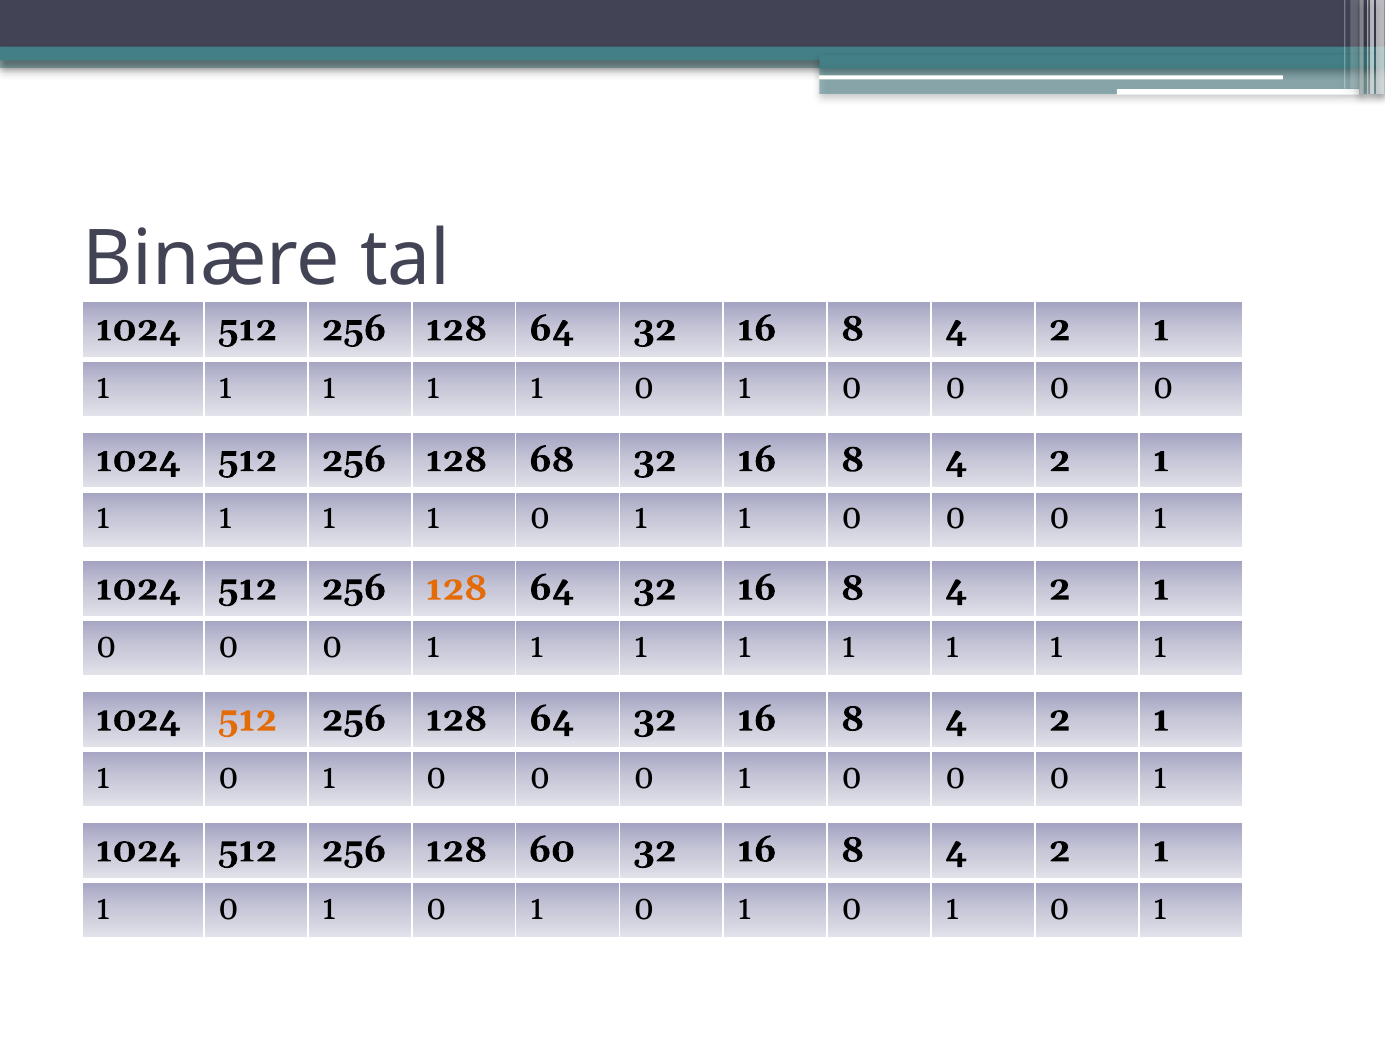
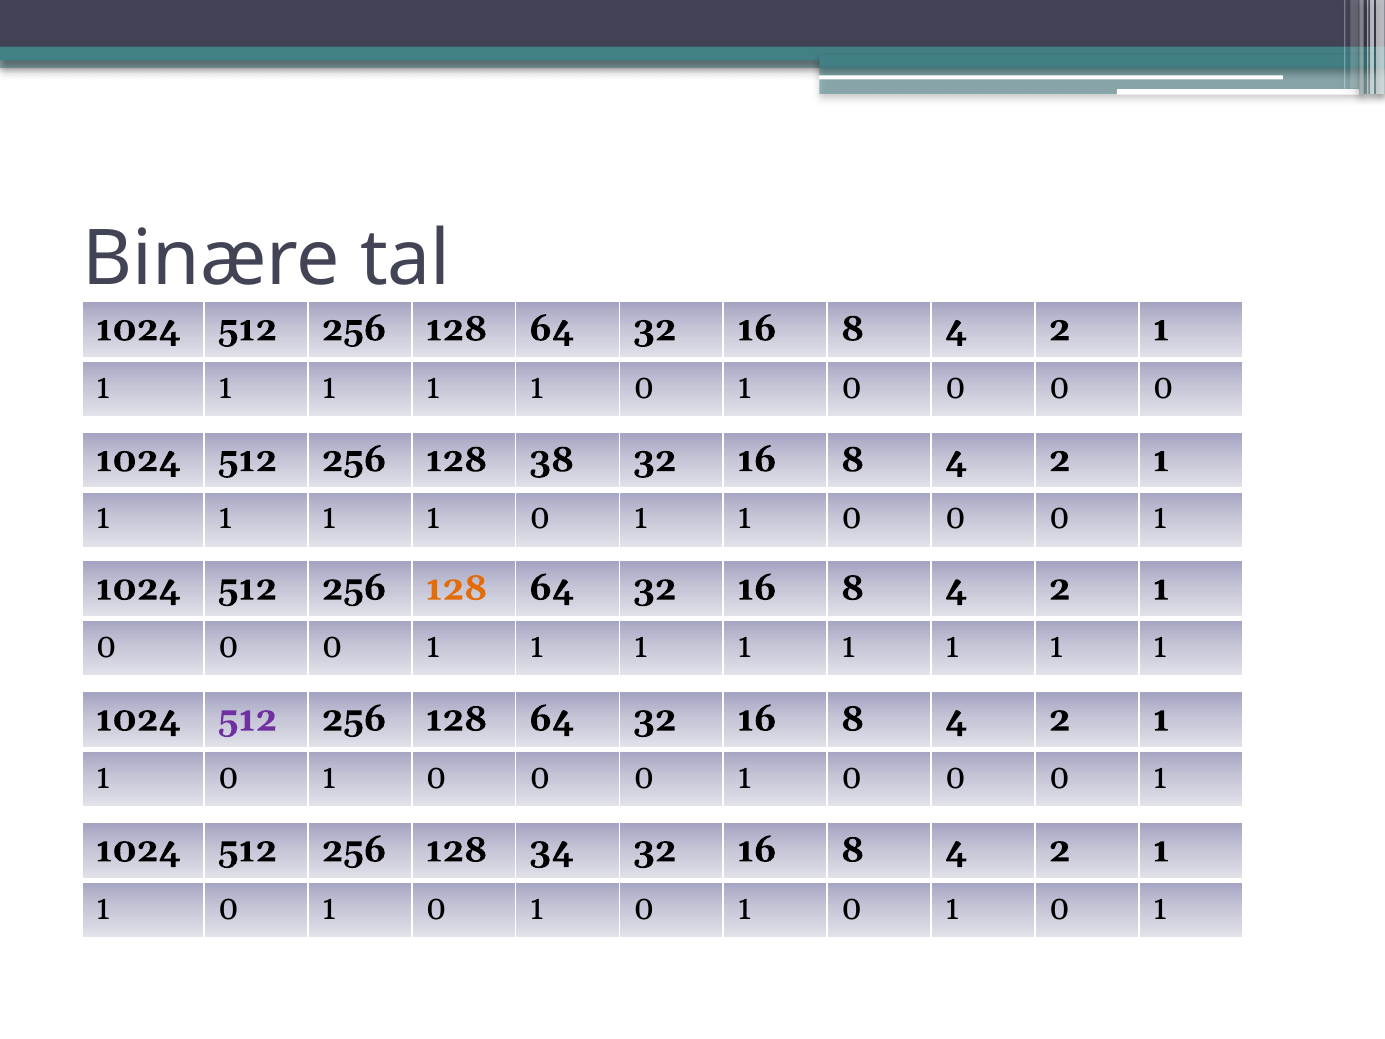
68: 68 -> 38
512 at (247, 719) colour: orange -> purple
60: 60 -> 34
